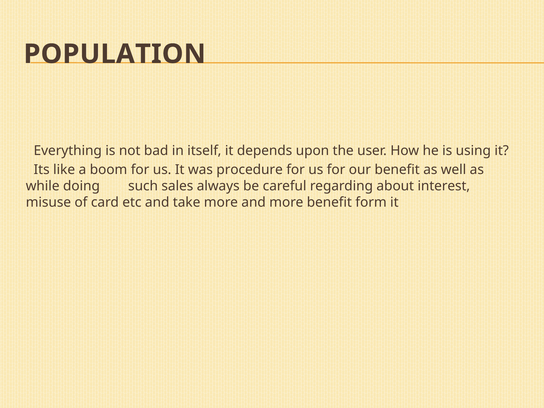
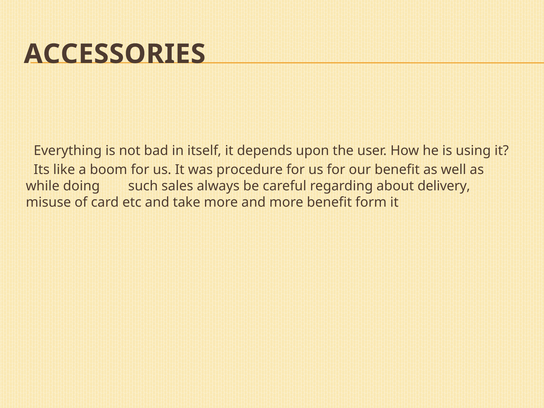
POPULATION: POPULATION -> ACCESSORIES
interest: interest -> delivery
